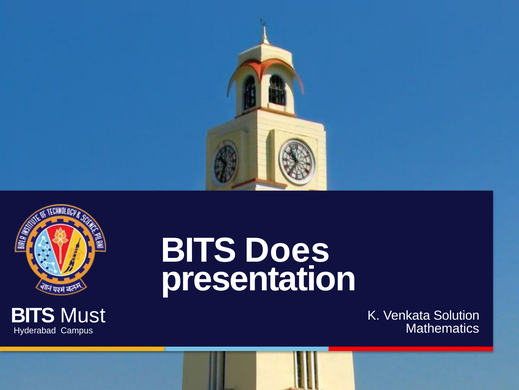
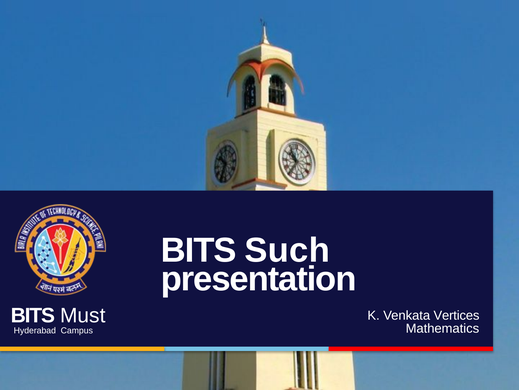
Does: Does -> Such
Solution: Solution -> Vertices
